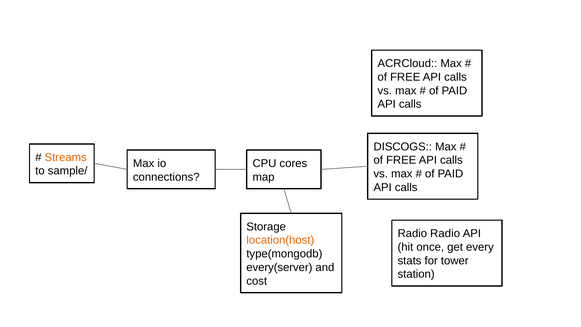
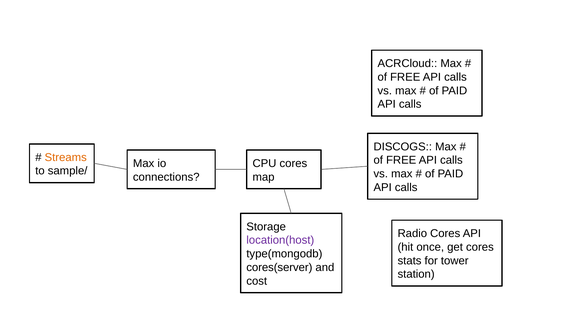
Radio Radio: Radio -> Cores
location(host colour: orange -> purple
get every: every -> cores
every(server: every(server -> cores(server
